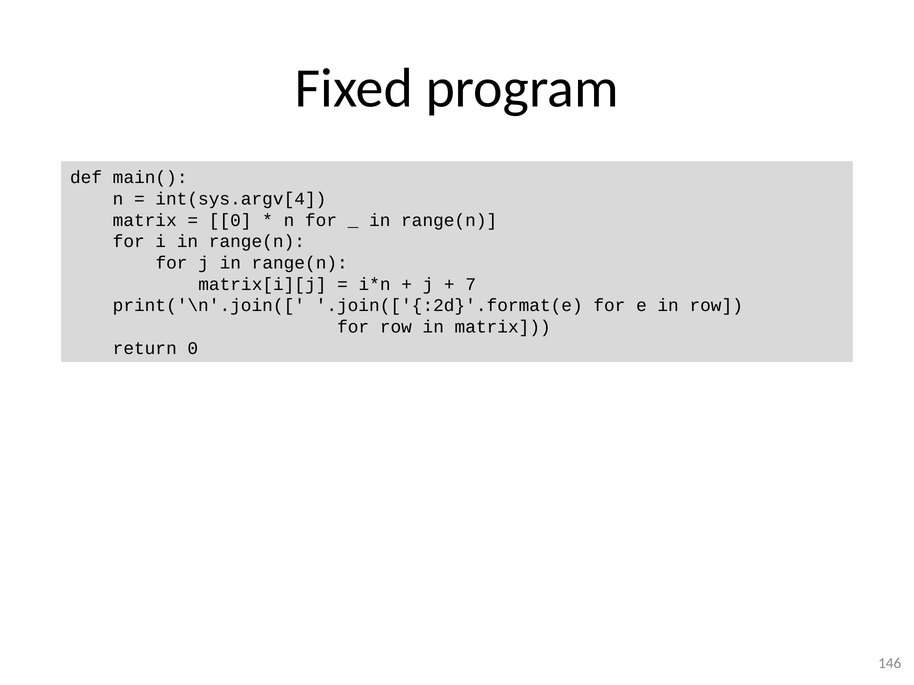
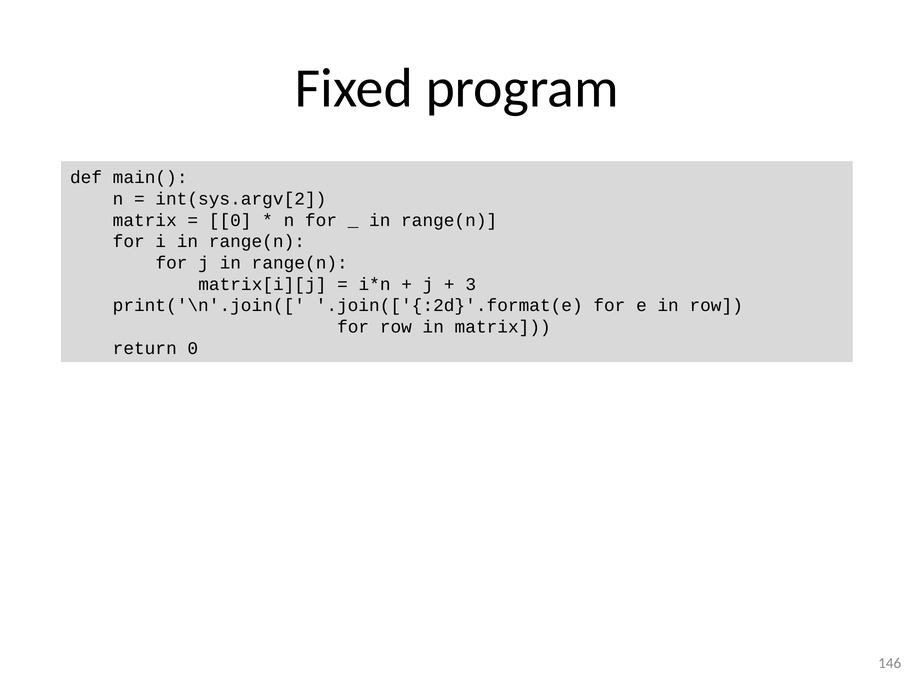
int(sys.argv[4: int(sys.argv[4 -> int(sys.argv[2
7: 7 -> 3
